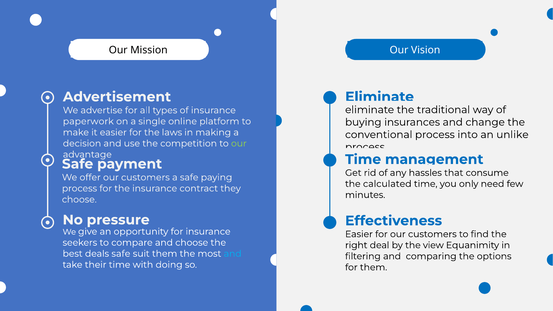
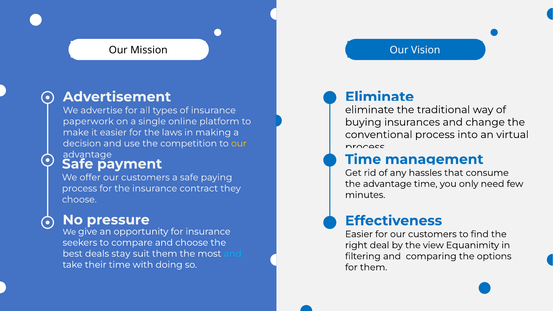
unlike: unlike -> virtual
our at (239, 143) colour: light green -> yellow
the calculated: calculated -> advantage
deals safe: safe -> stay
